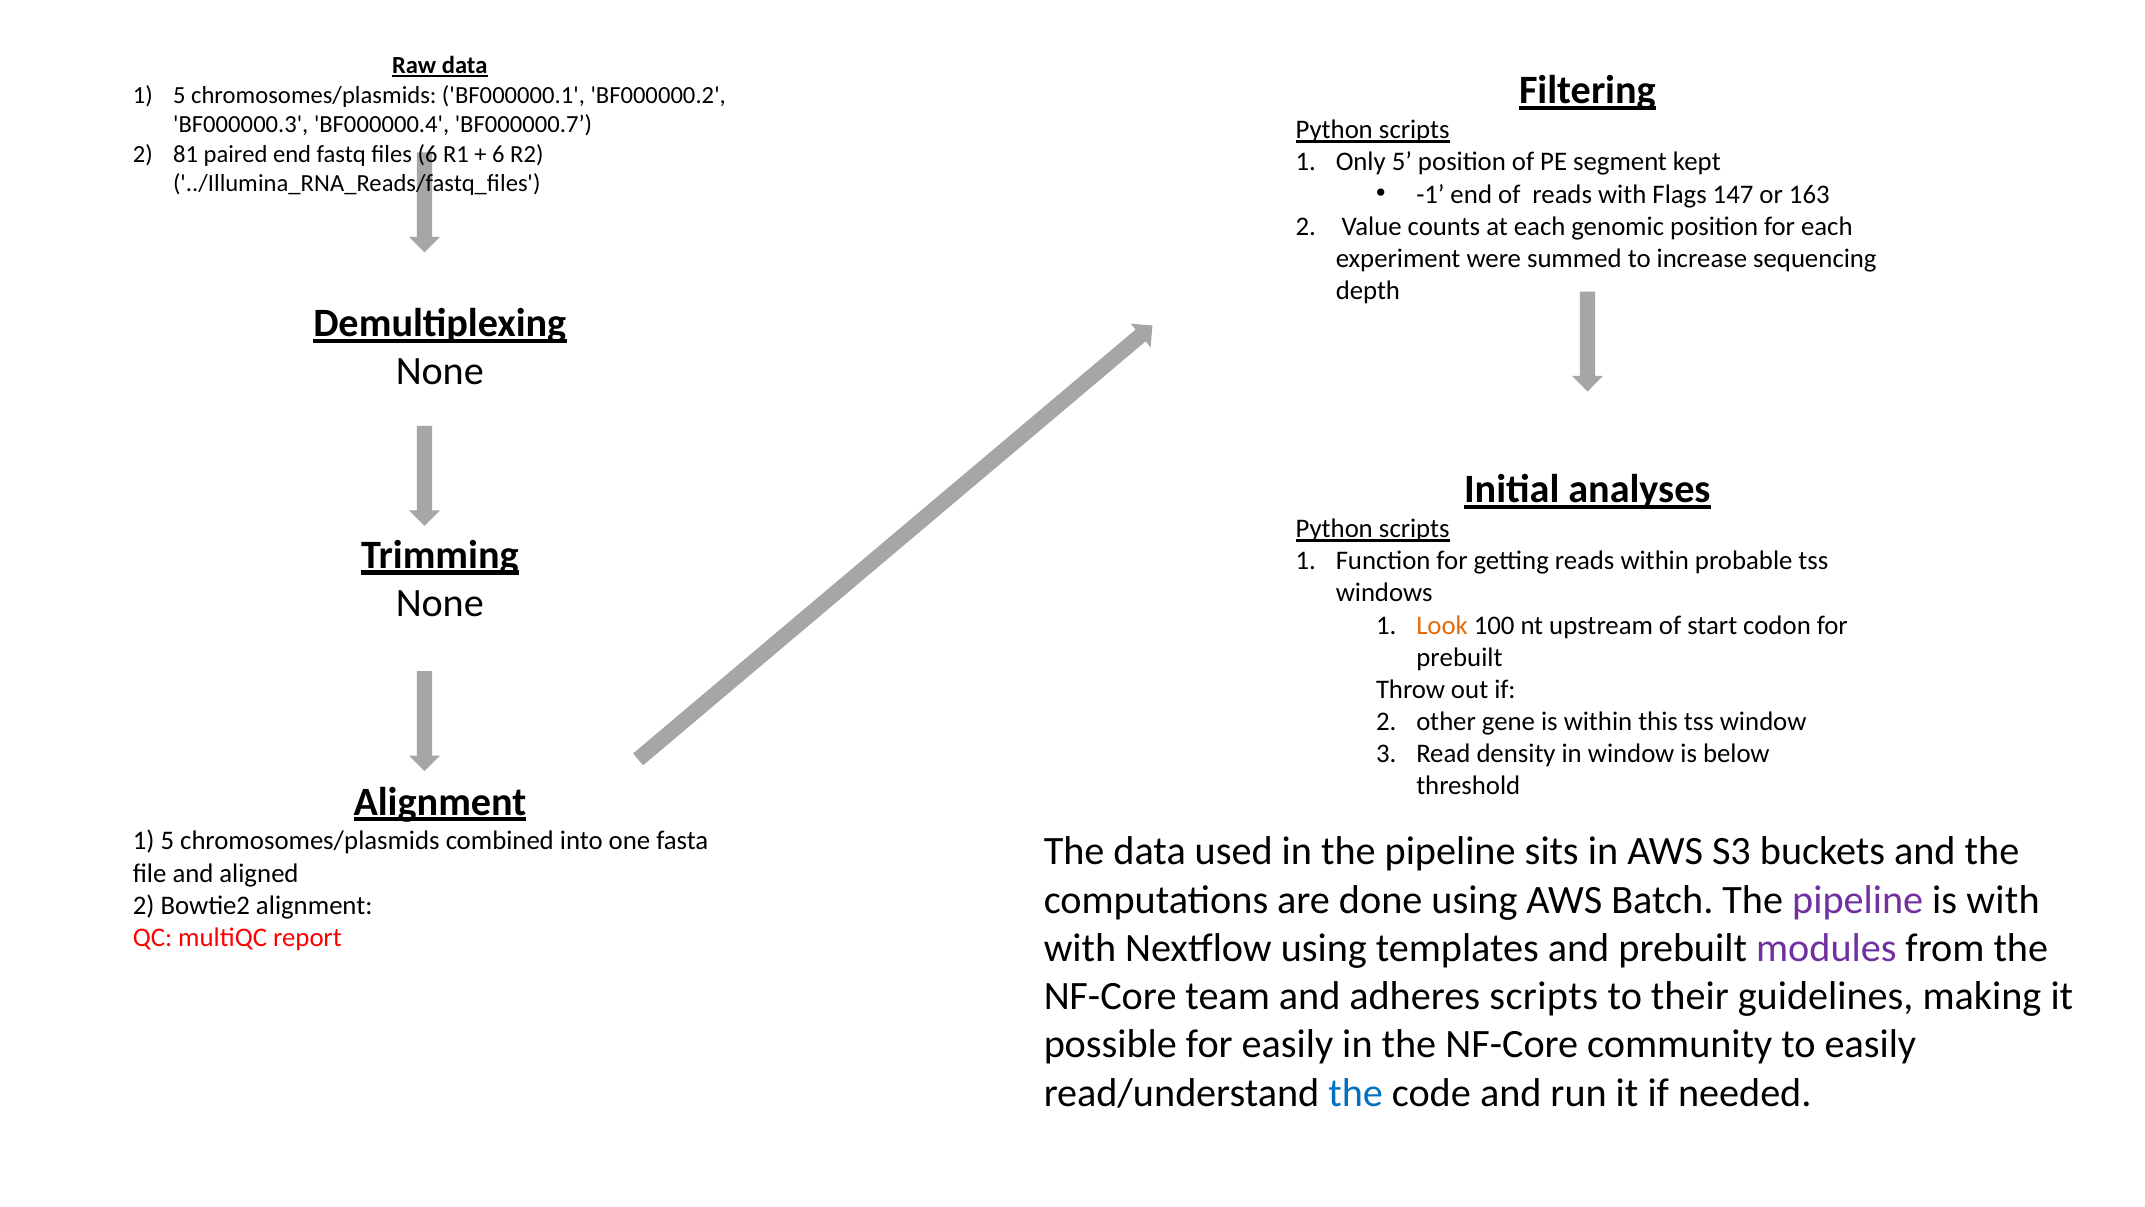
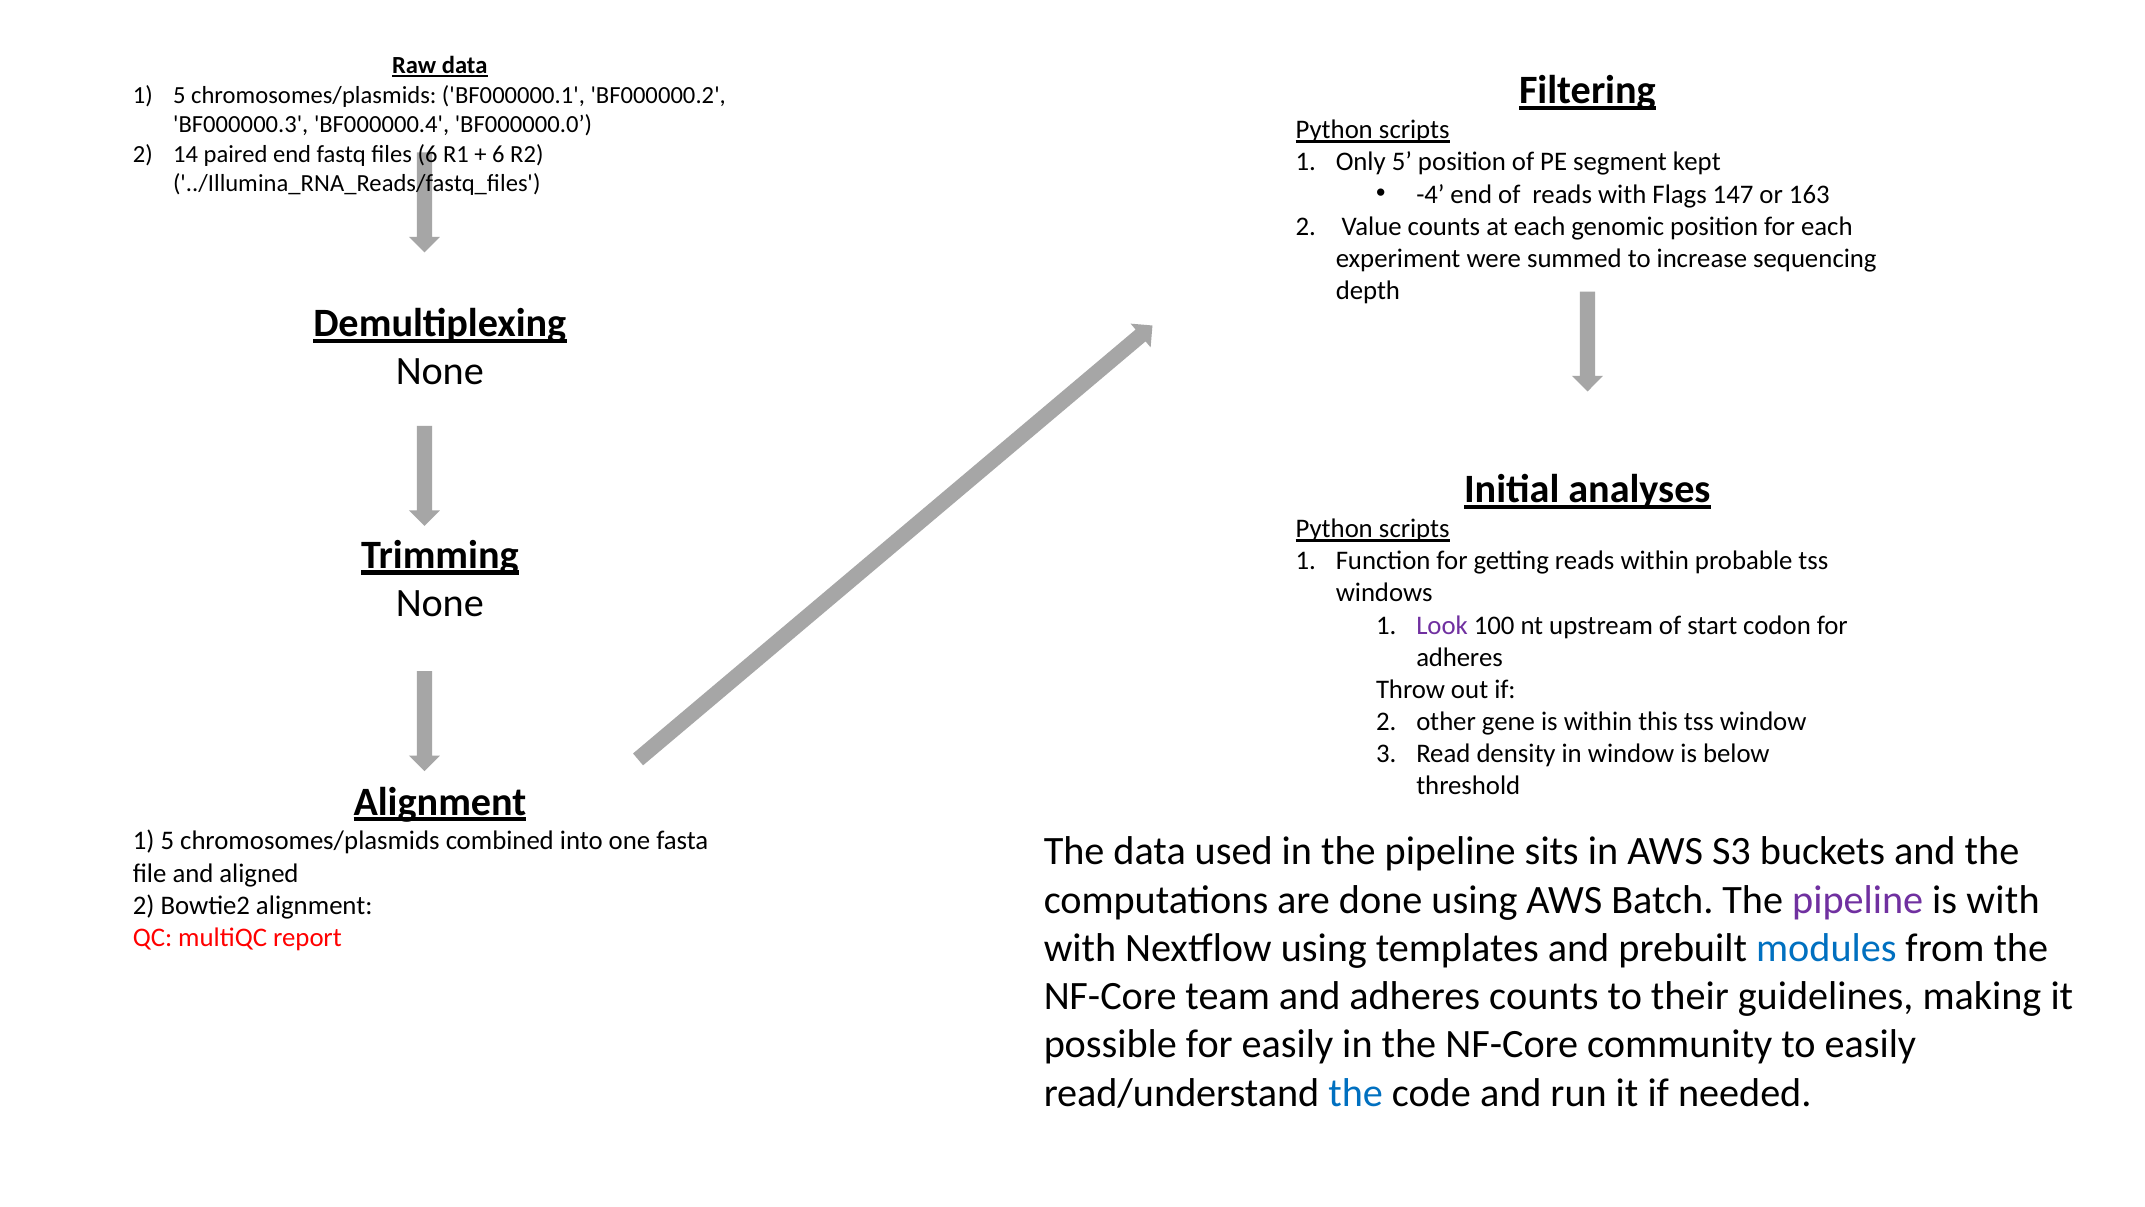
BF000000.7: BF000000.7 -> BF000000.0
81: 81 -> 14
-1: -1 -> -4
Look colour: orange -> purple
prebuilt at (1459, 657): prebuilt -> adheres
modules colour: purple -> blue
adheres scripts: scripts -> counts
